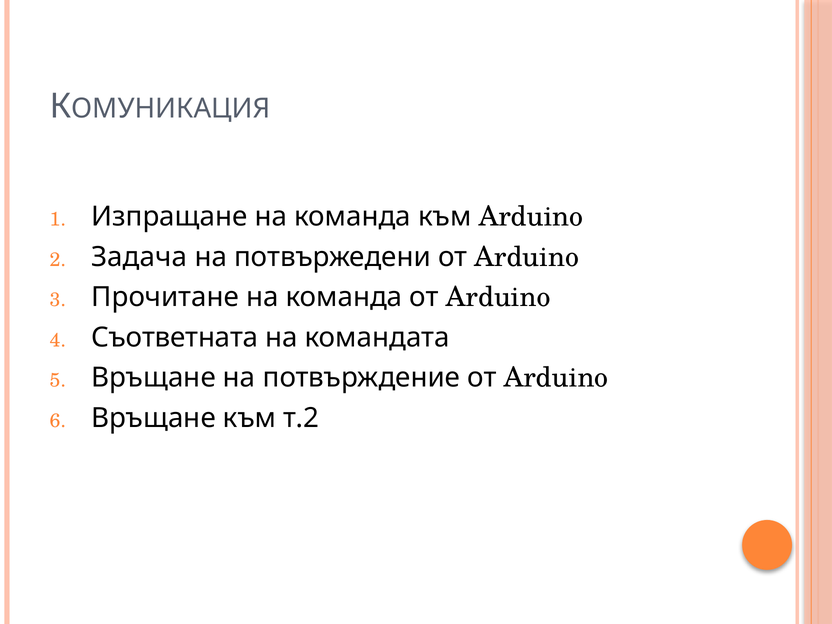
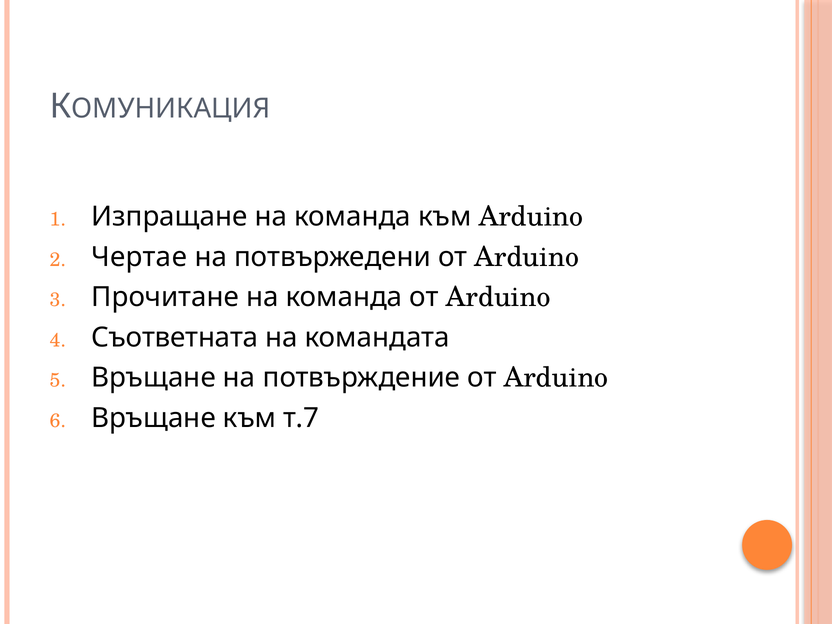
Задача: Задача -> Чертаe
т.2: т.2 -> т.7
